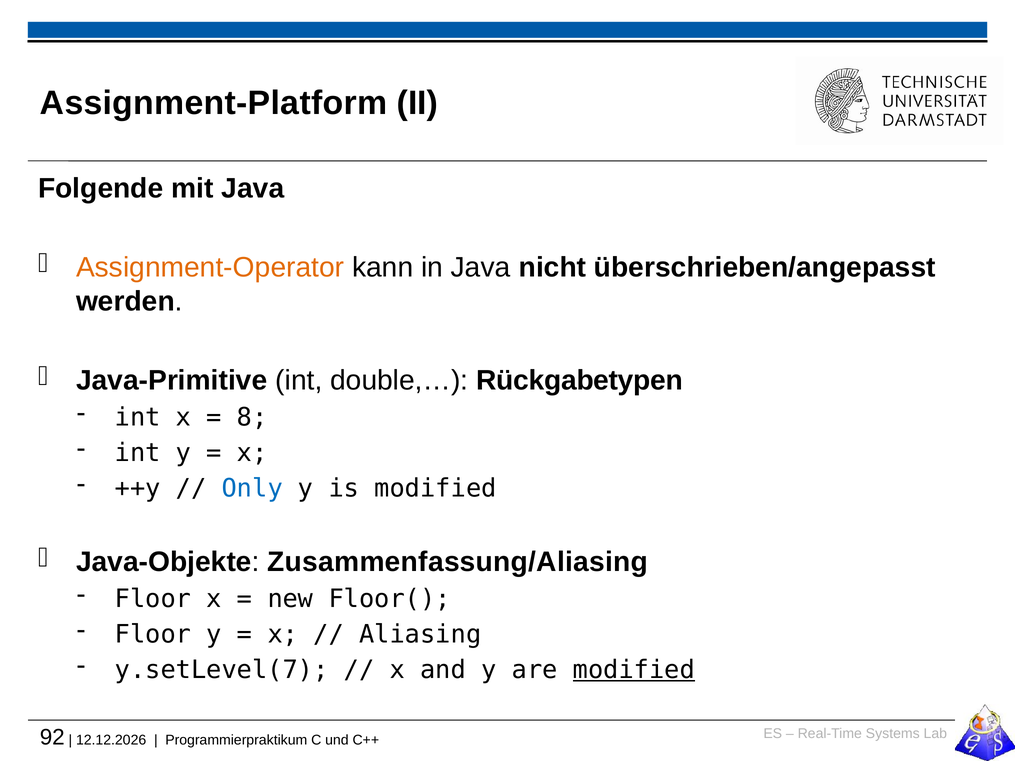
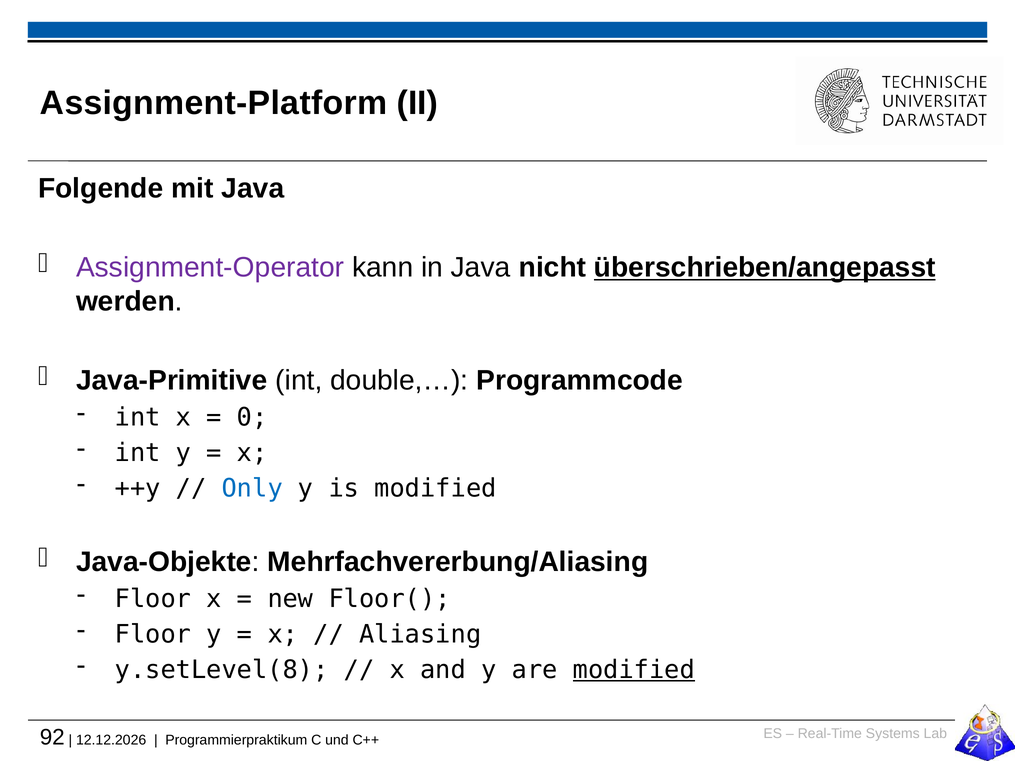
Assignment-Operator colour: orange -> purple
überschrieben/angepasst underline: none -> present
Rückgabetypen: Rückgabetypen -> Programmcode
8: 8 -> 0
Zusammenfassung/Aliasing: Zusammenfassung/Aliasing -> Mehrfachvererbung/Aliasing
y.setLevel(7: y.setLevel(7 -> y.setLevel(8
